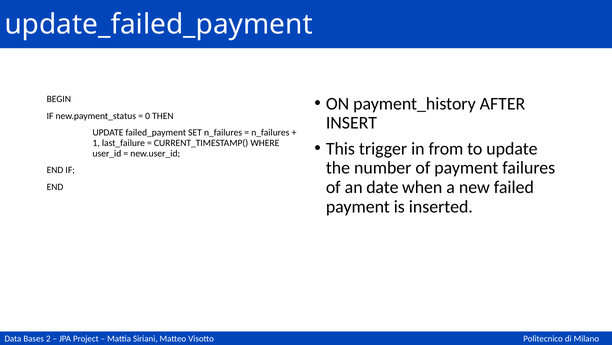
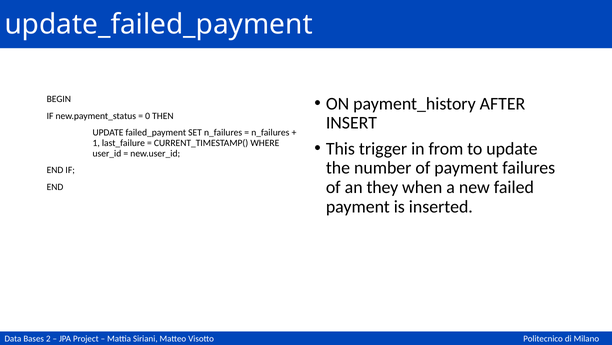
date: date -> they
